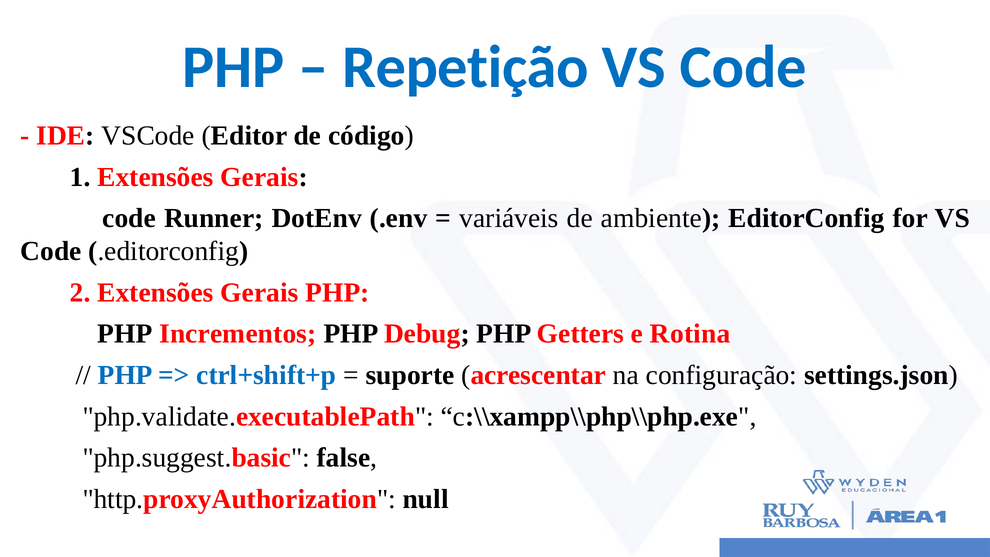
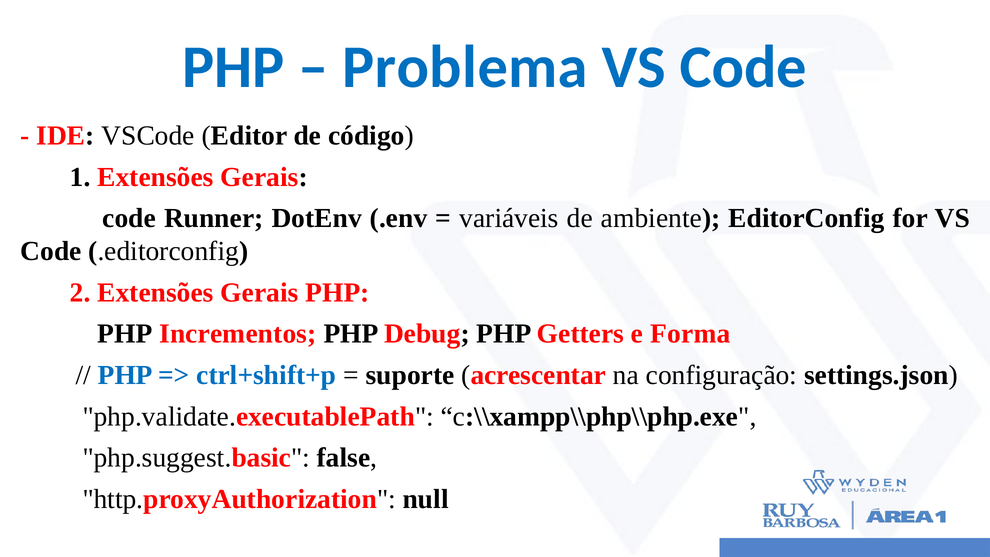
Repetição: Repetição -> Problema
Rotina: Rotina -> Forma
